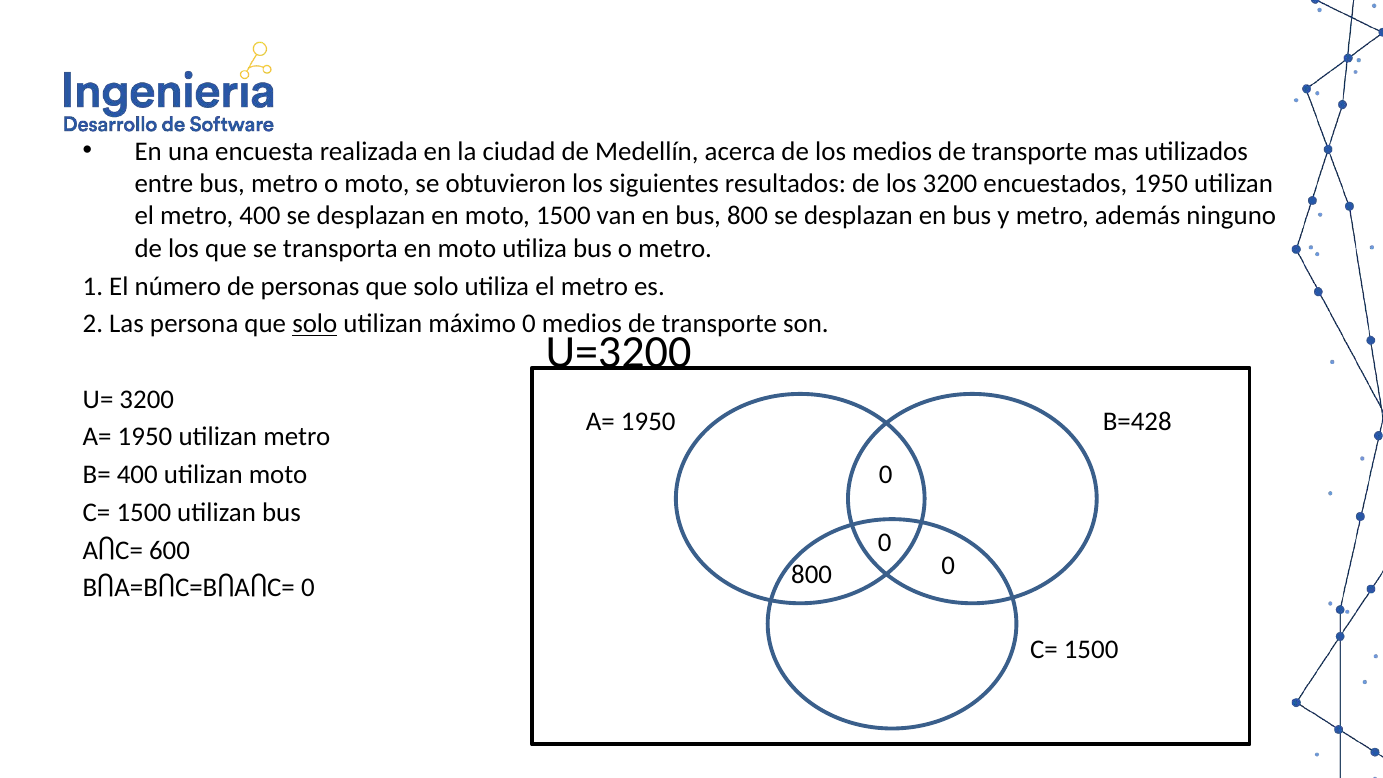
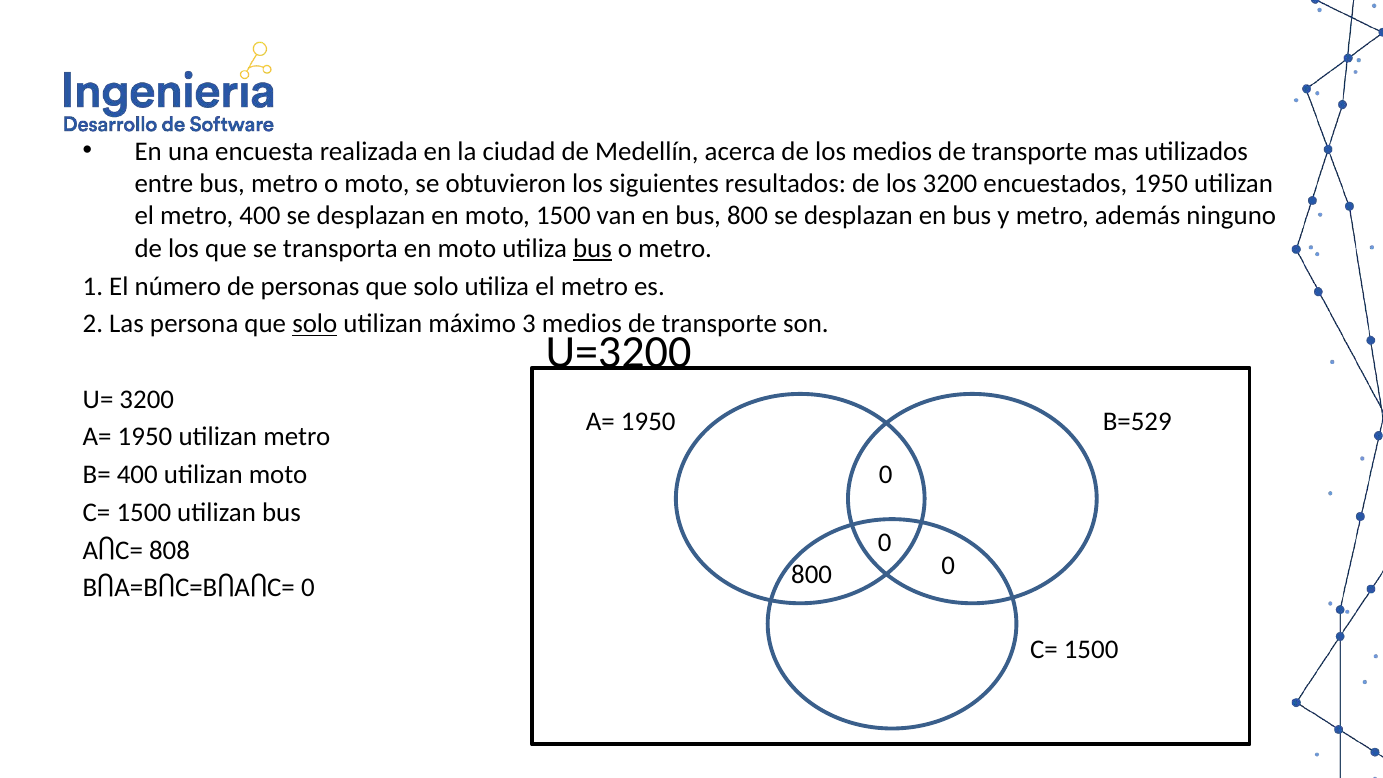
bus at (592, 248) underline: none -> present
máximo 0: 0 -> 3
B=428: B=428 -> B=529
600: 600 -> 808
